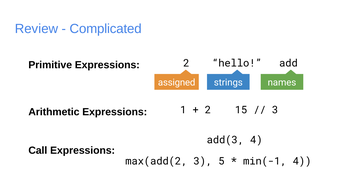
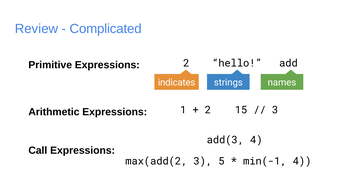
assigned: assigned -> indicates
